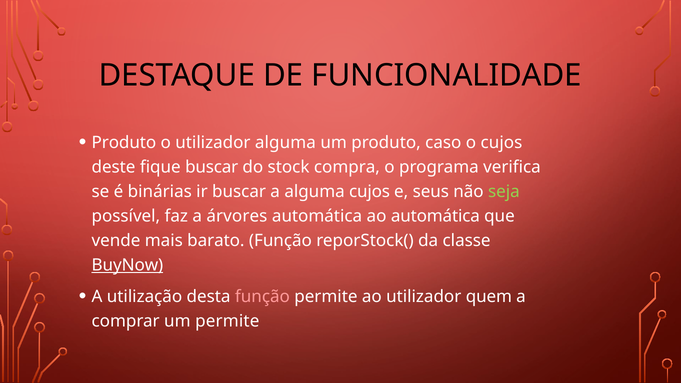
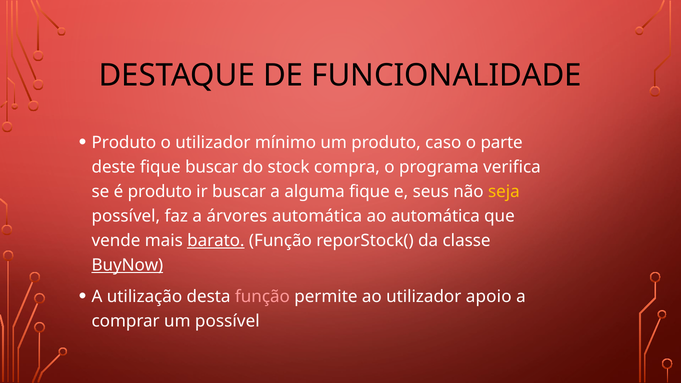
utilizador alguma: alguma -> mínimo
o cujos: cujos -> parte
é binárias: binárias -> produto
alguma cujos: cujos -> fique
seja colour: light green -> yellow
barato underline: none -> present
quem: quem -> apoio
um permite: permite -> possível
